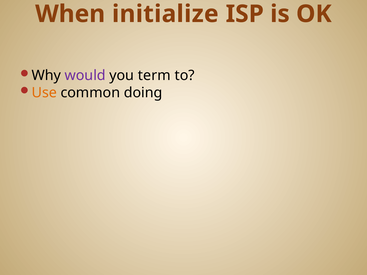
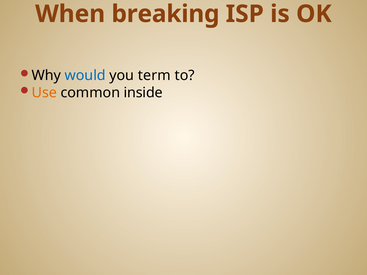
initialize: initialize -> breaking
would colour: purple -> blue
doing: doing -> inside
